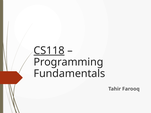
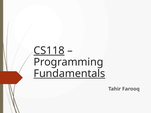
Fundamentals underline: none -> present
